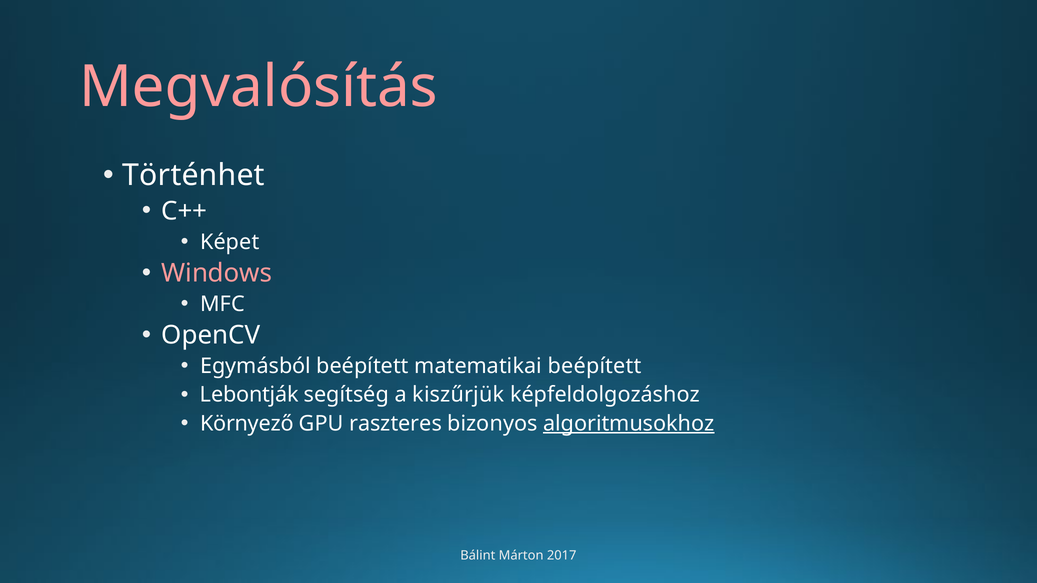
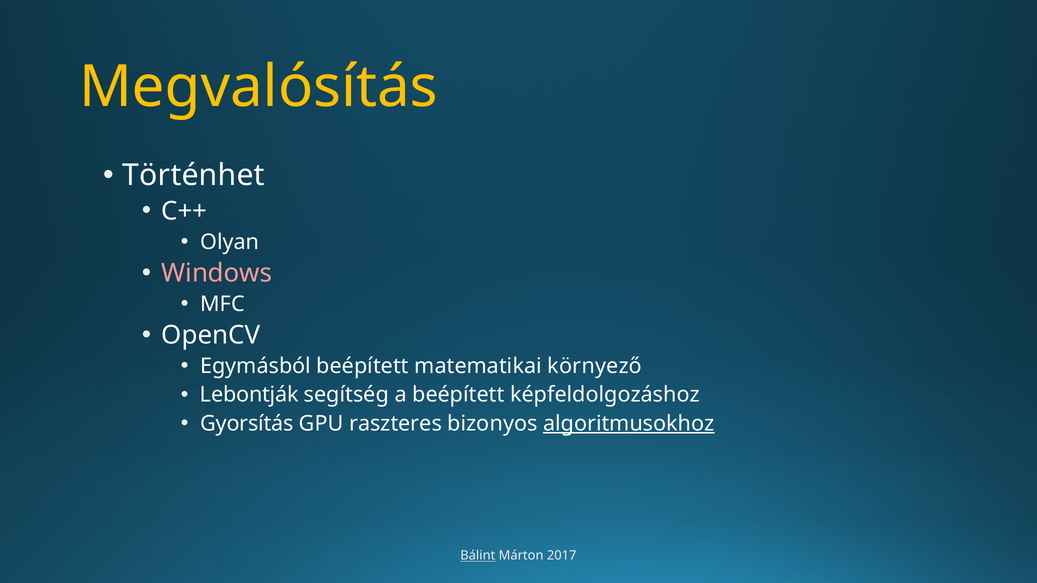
Megvalósítás colour: pink -> yellow
Képet: Képet -> Olyan
matematikai beépített: beépített -> környező
a kiszűrjük: kiszűrjük -> beépített
Környező: Környező -> Gyorsítás
Bálint underline: none -> present
